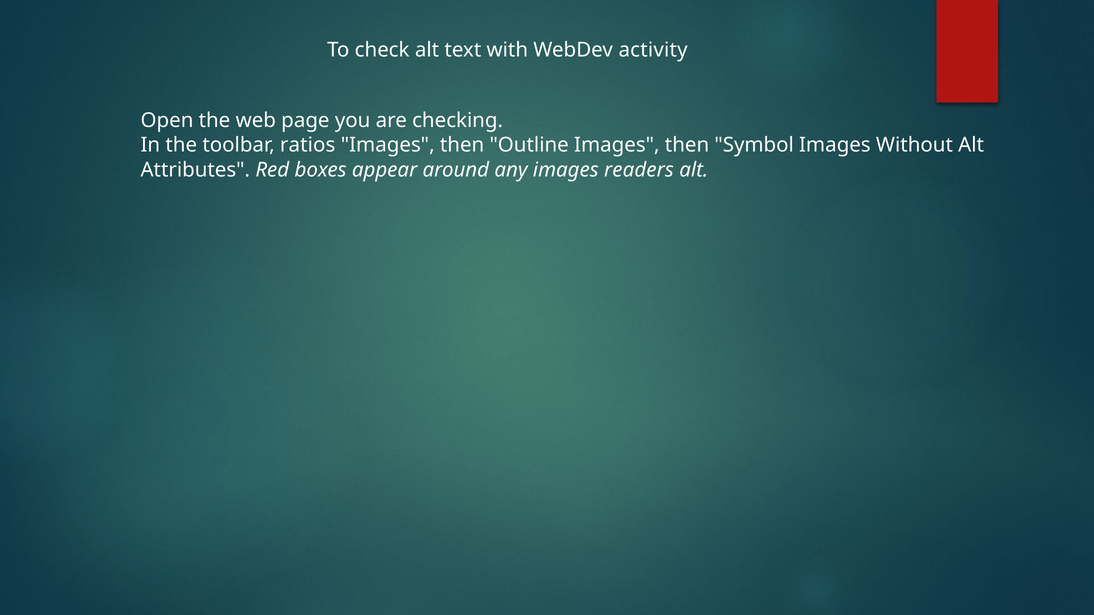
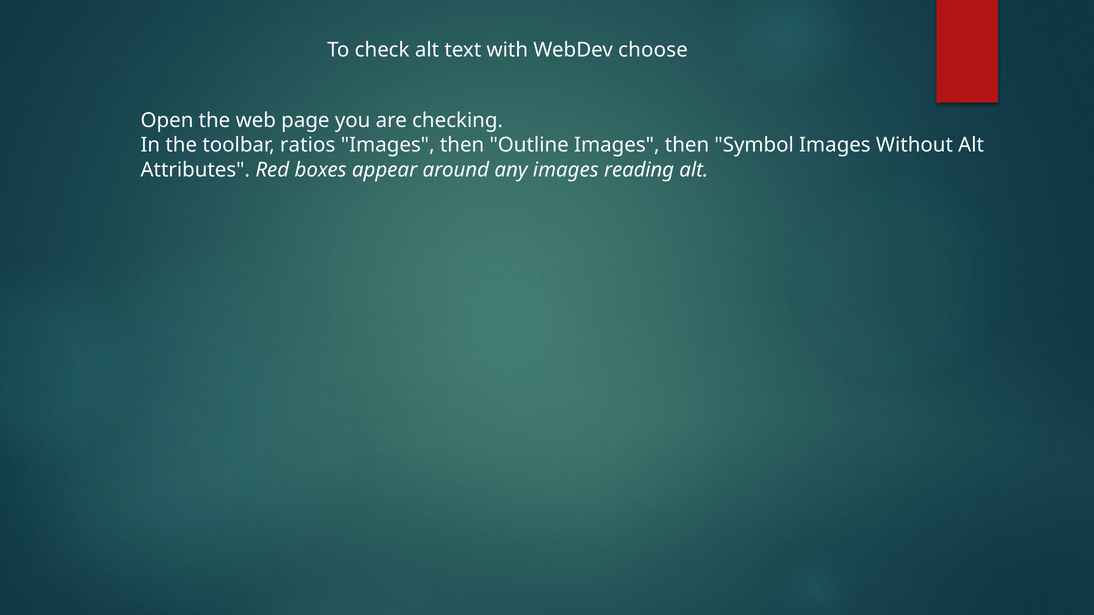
activity: activity -> choose
readers: readers -> reading
